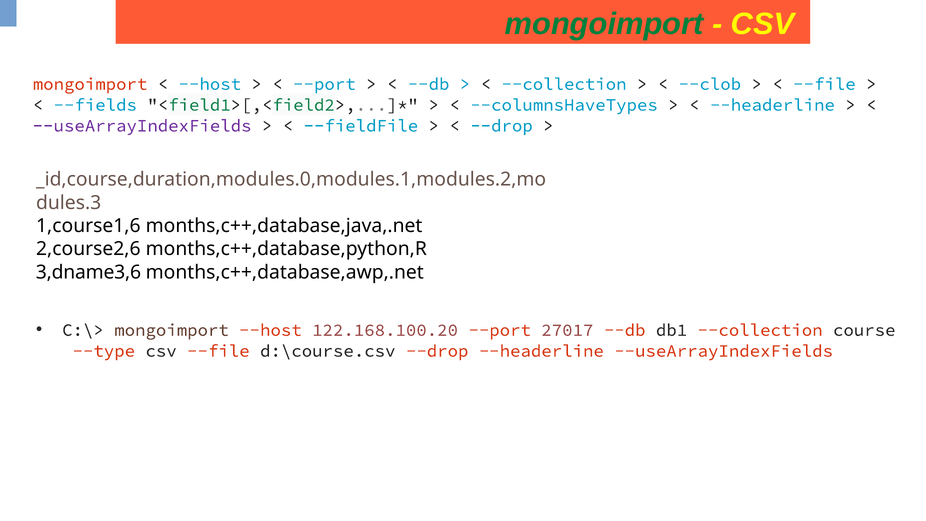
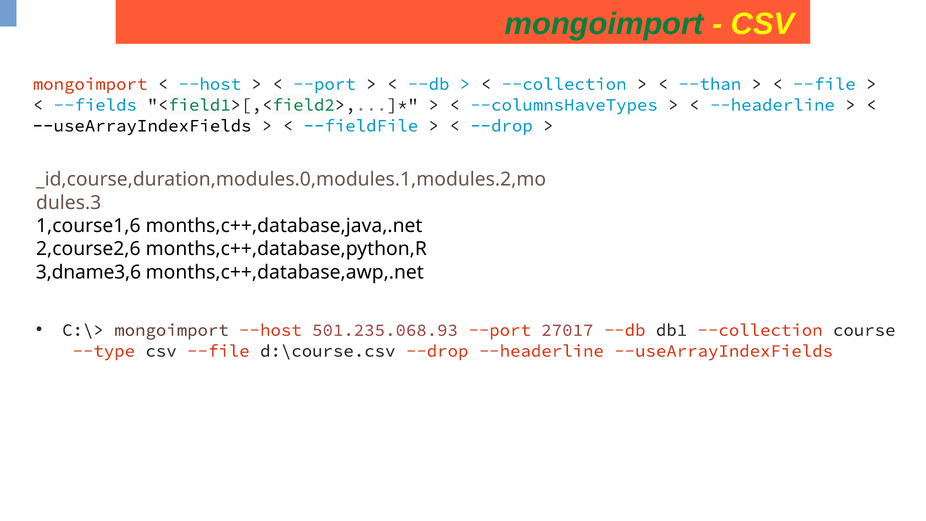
--clob: --clob -> --than
--useArrayIndexFields at (142, 126) colour: purple -> black
122.168.100.20: 122.168.100.20 -> 501.235.068.93
